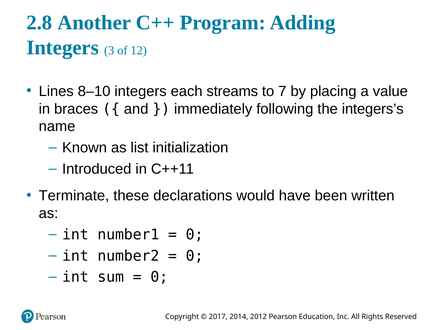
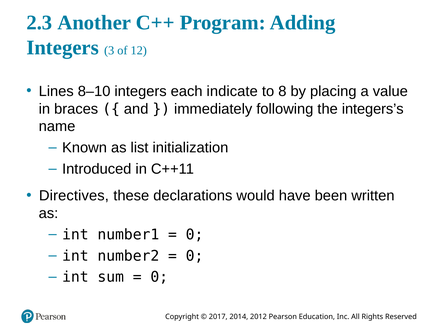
2.8: 2.8 -> 2.3
streams: streams -> indicate
7: 7 -> 8
Terminate: Terminate -> Directives
